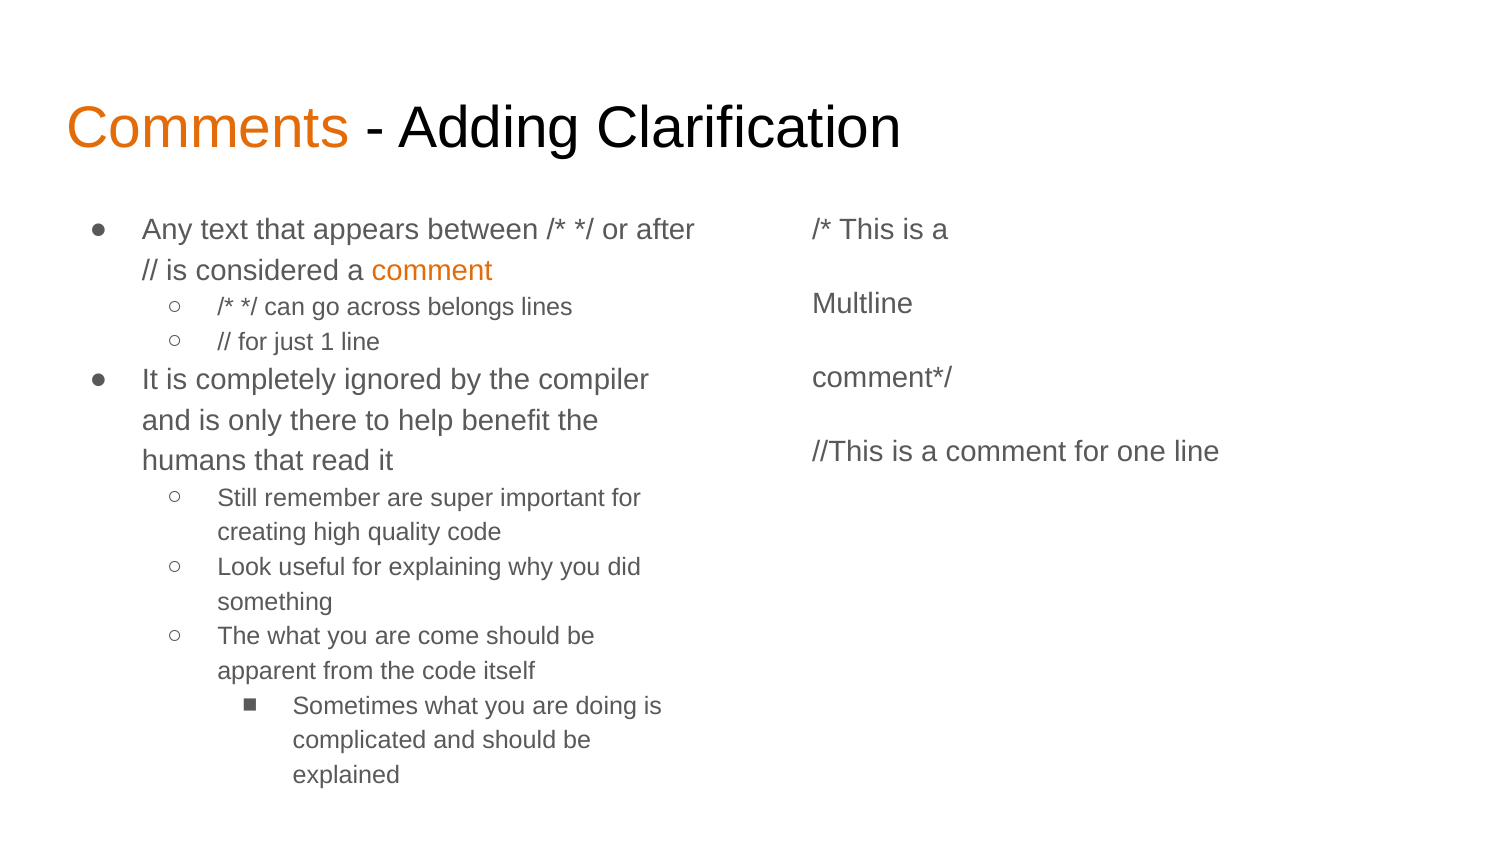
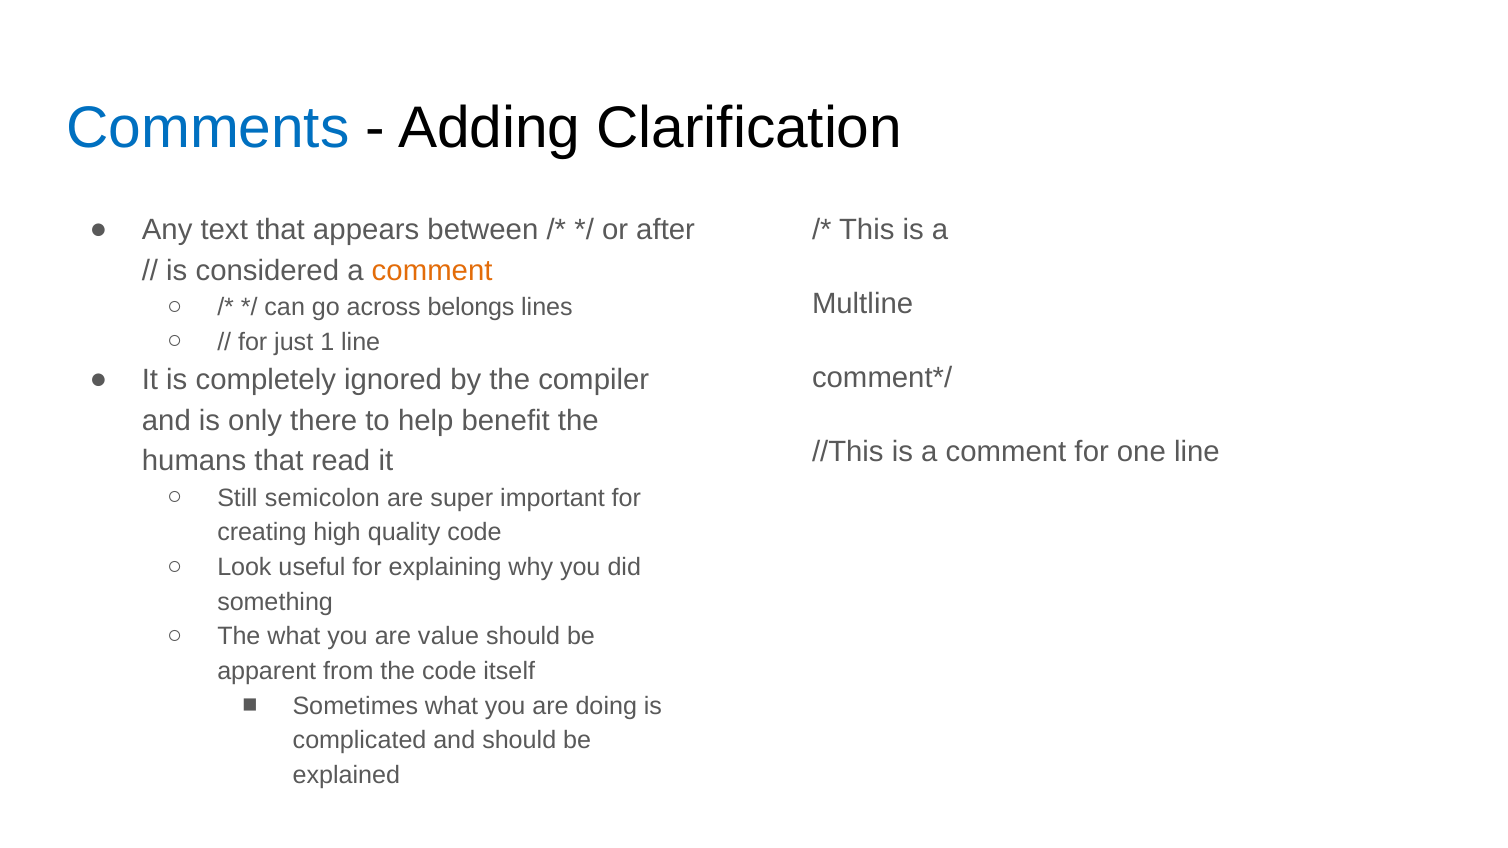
Comments colour: orange -> blue
remember: remember -> semicolon
come: come -> value
